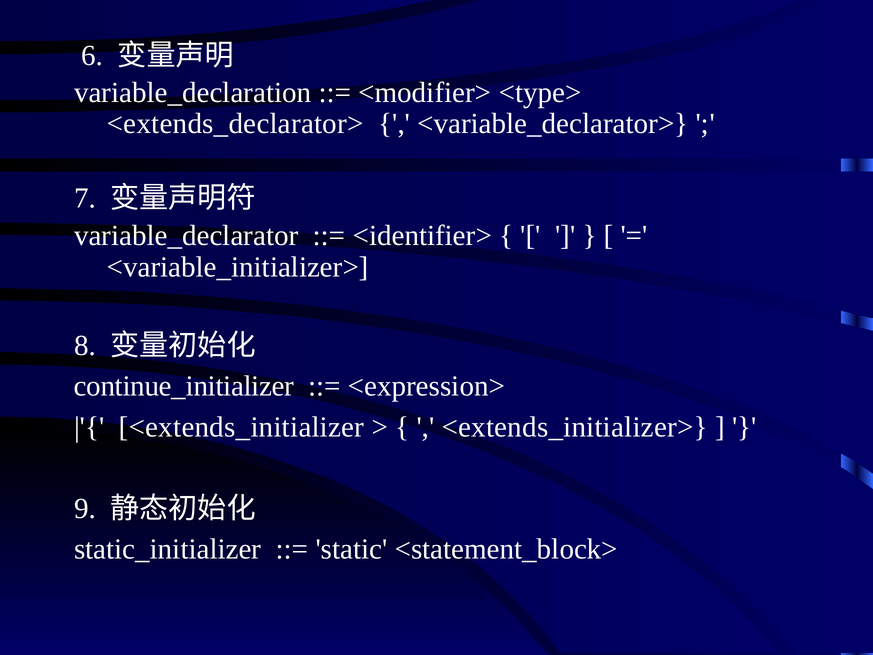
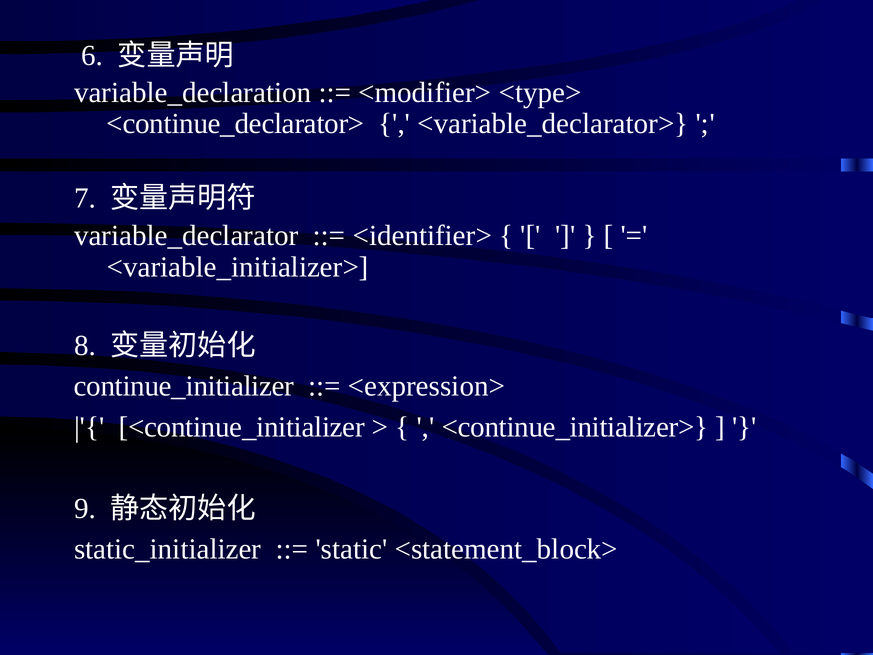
<extends_declarator>: <extends_declarator> -> <continue_declarator>
<extends_initializer: <extends_initializer -> <continue_initializer
<extends_initializer>: <extends_initializer> -> <continue_initializer>
